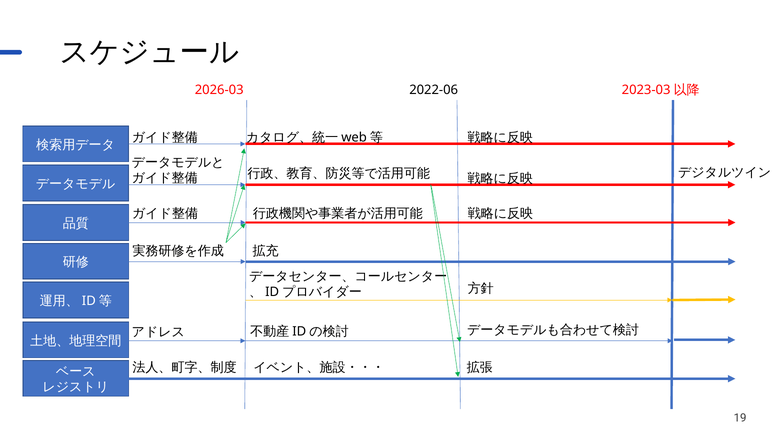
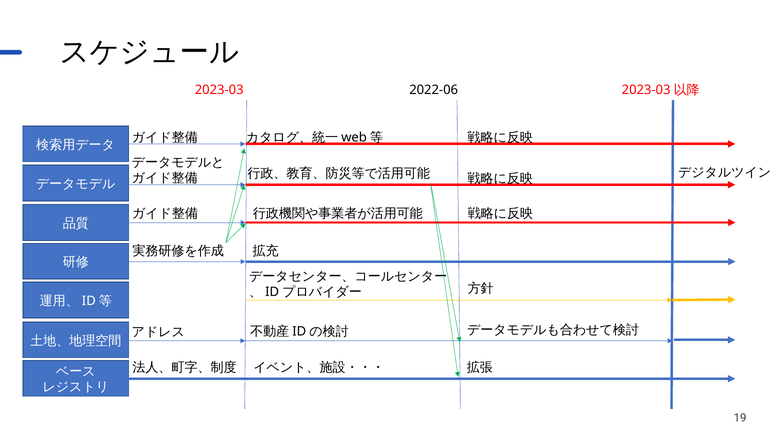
2026-03: 2026-03 -> 2023-03
